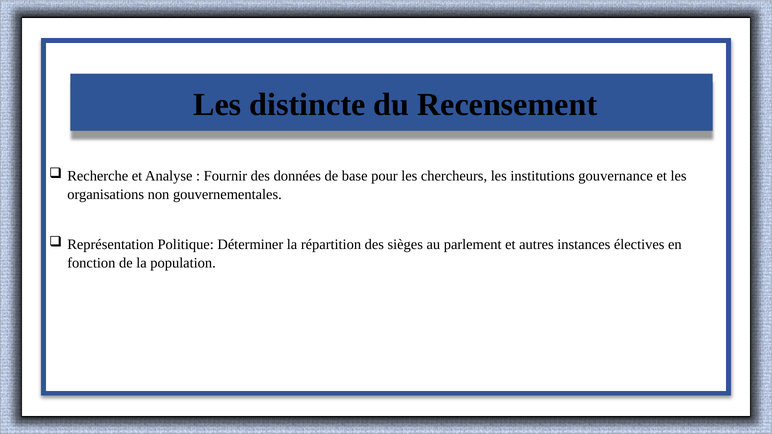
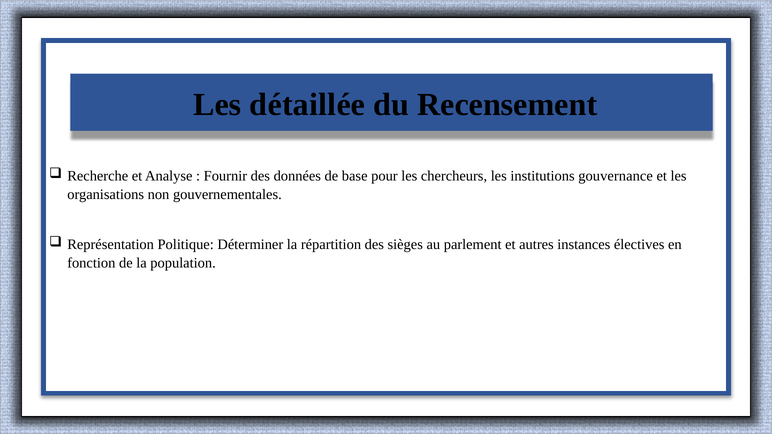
distincte: distincte -> détaillée
